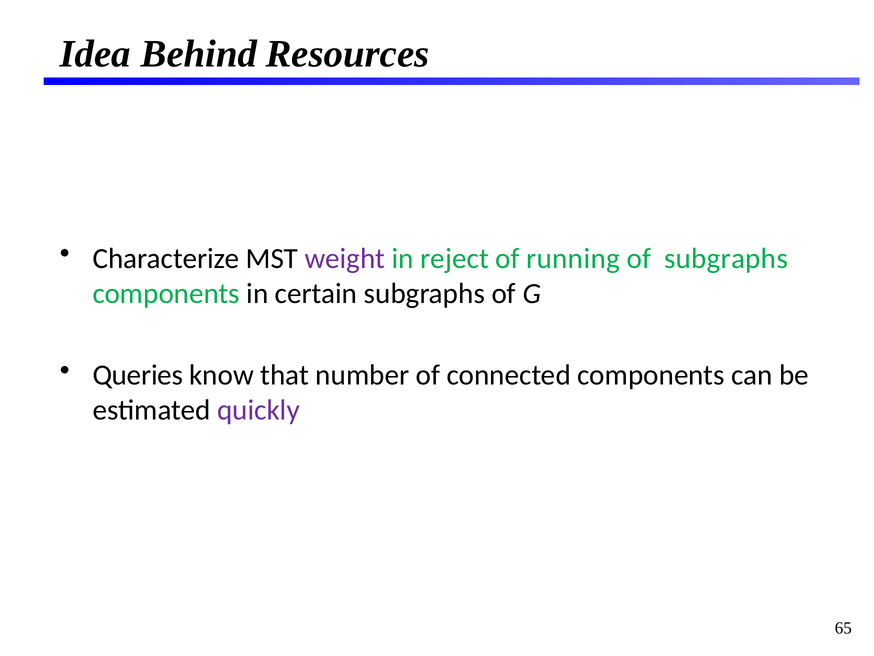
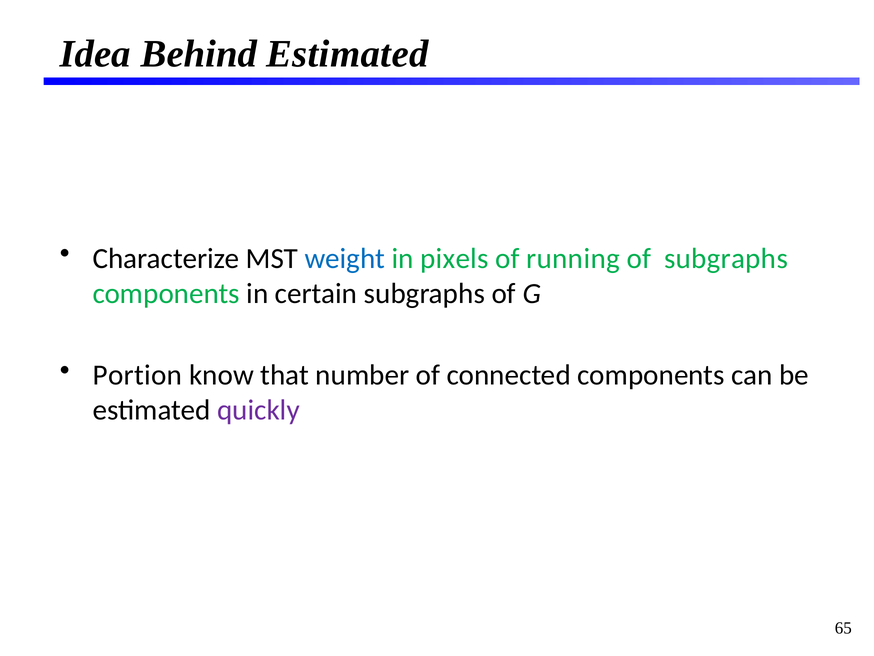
Behind Resources: Resources -> Estimated
weight colour: purple -> blue
reject: reject -> pixels
Queries: Queries -> Portion
